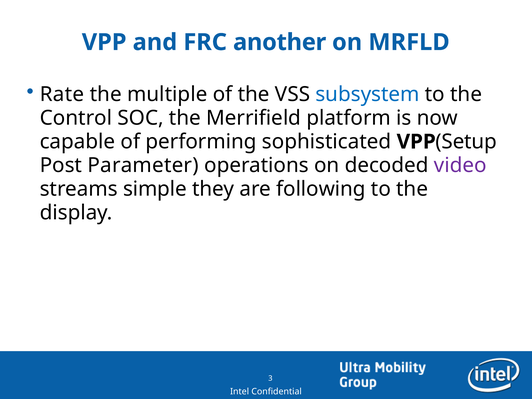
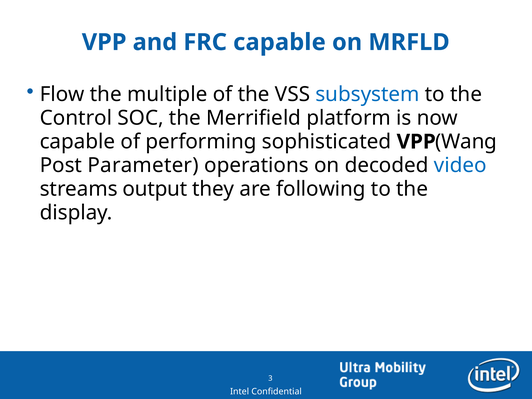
FRC another: another -> capable
Rate: Rate -> Flow
Setup: Setup -> Wang
video colour: purple -> blue
simple: simple -> output
